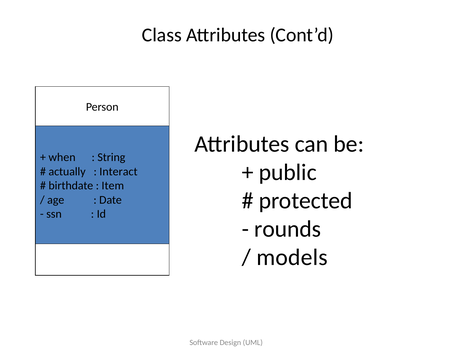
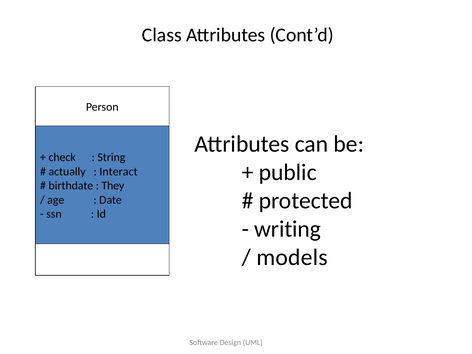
when: when -> check
Item: Item -> They
rounds: rounds -> writing
